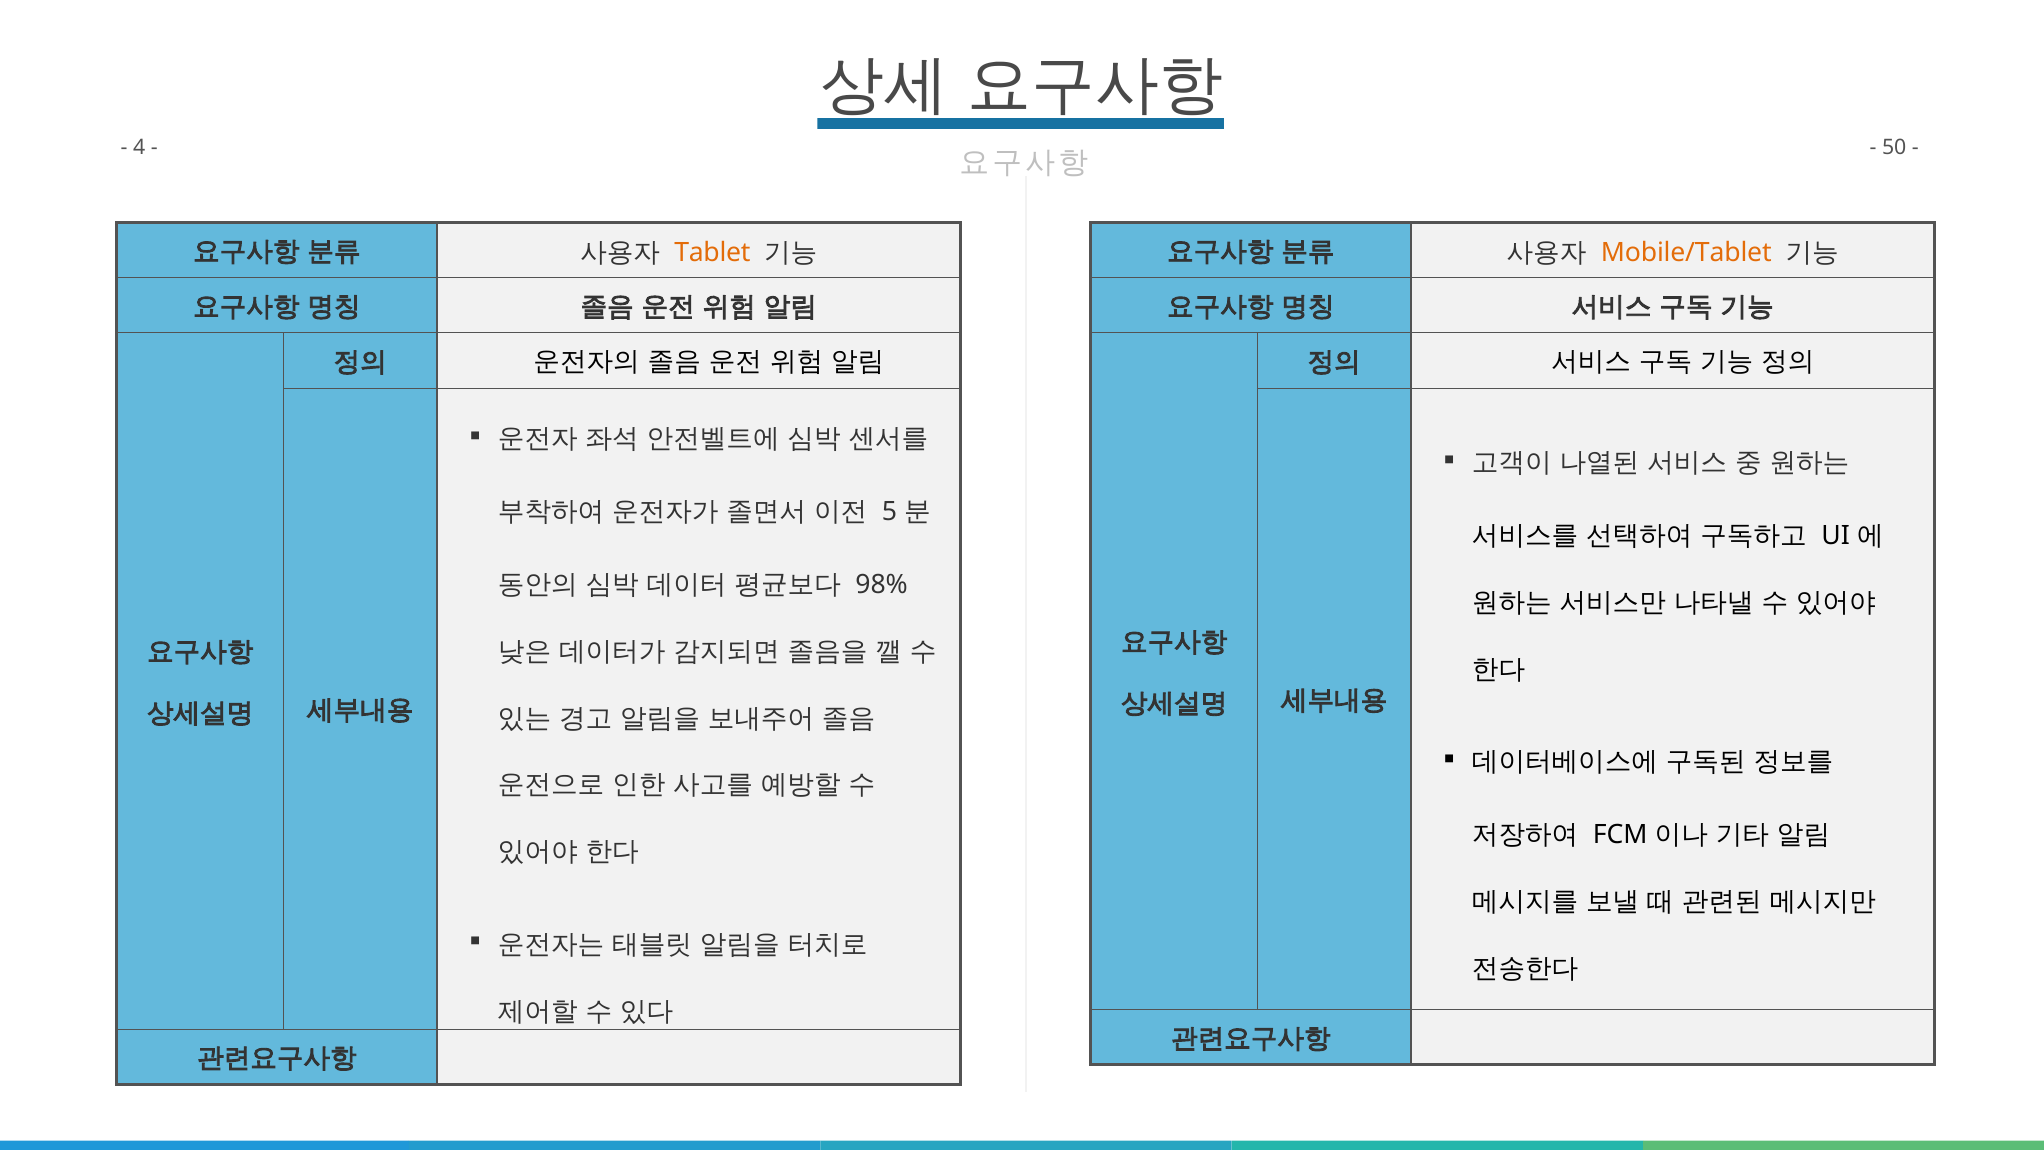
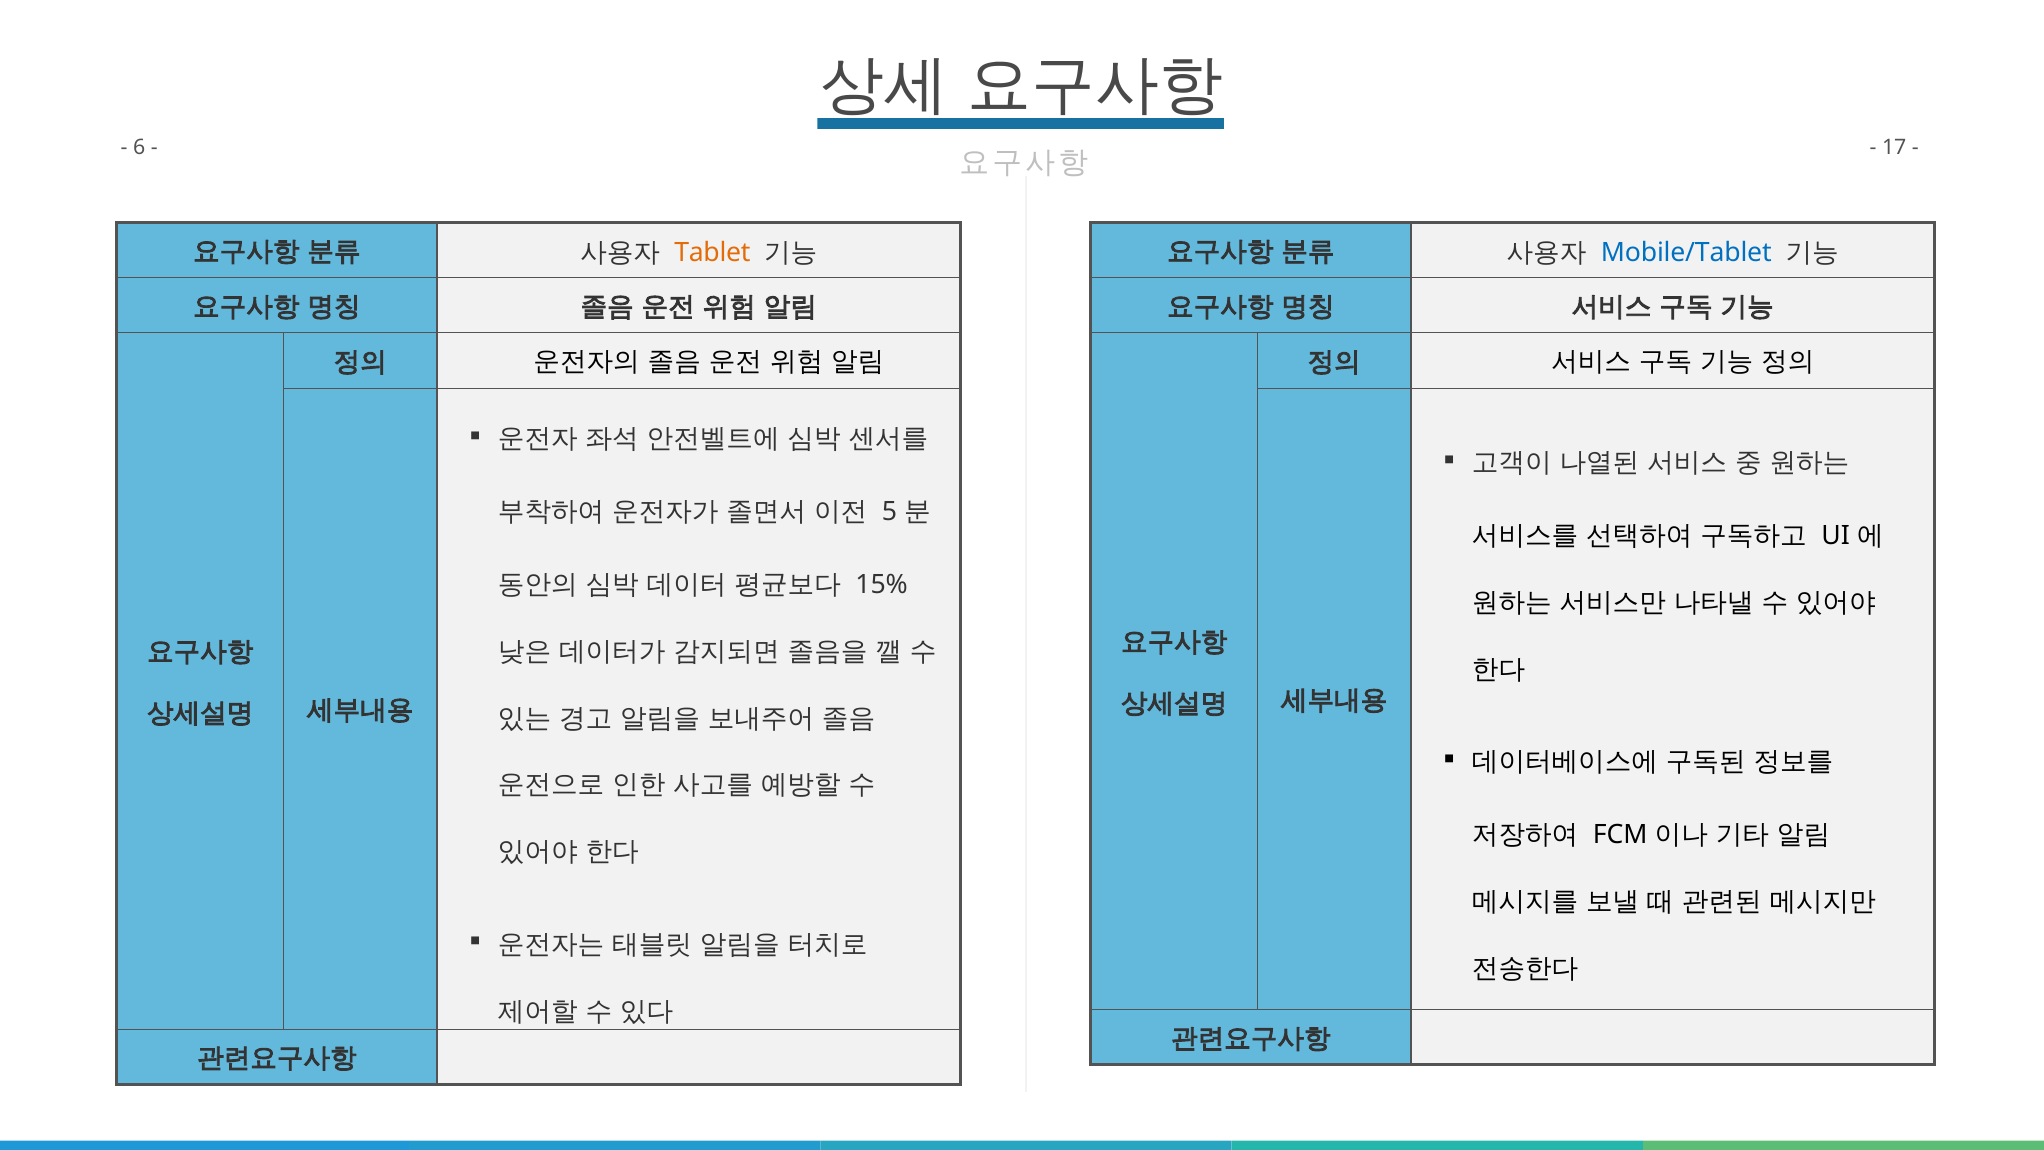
4: 4 -> 6
50: 50 -> 17
Mobile/Tablet colour: orange -> blue
98%: 98% -> 15%
